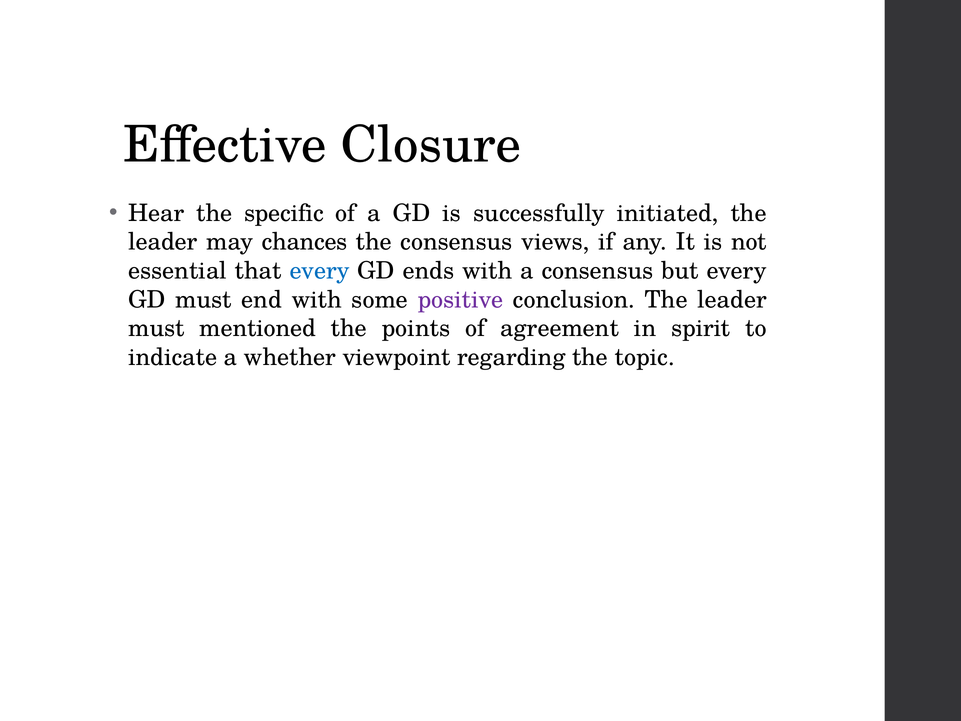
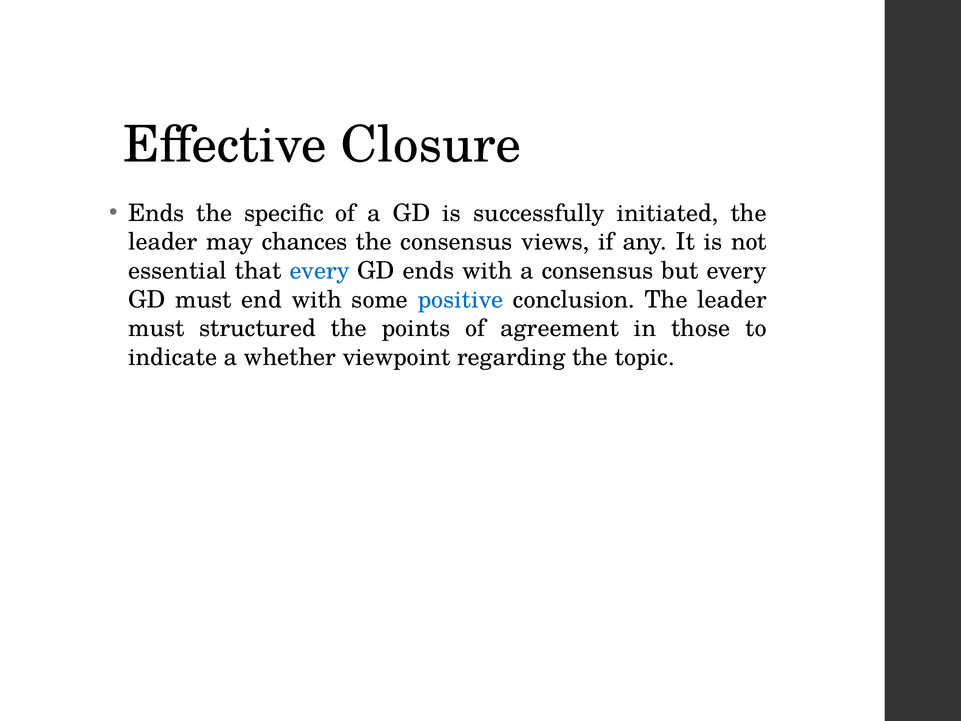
Hear at (156, 213): Hear -> Ends
positive colour: purple -> blue
mentioned: mentioned -> structured
spirit: spirit -> those
